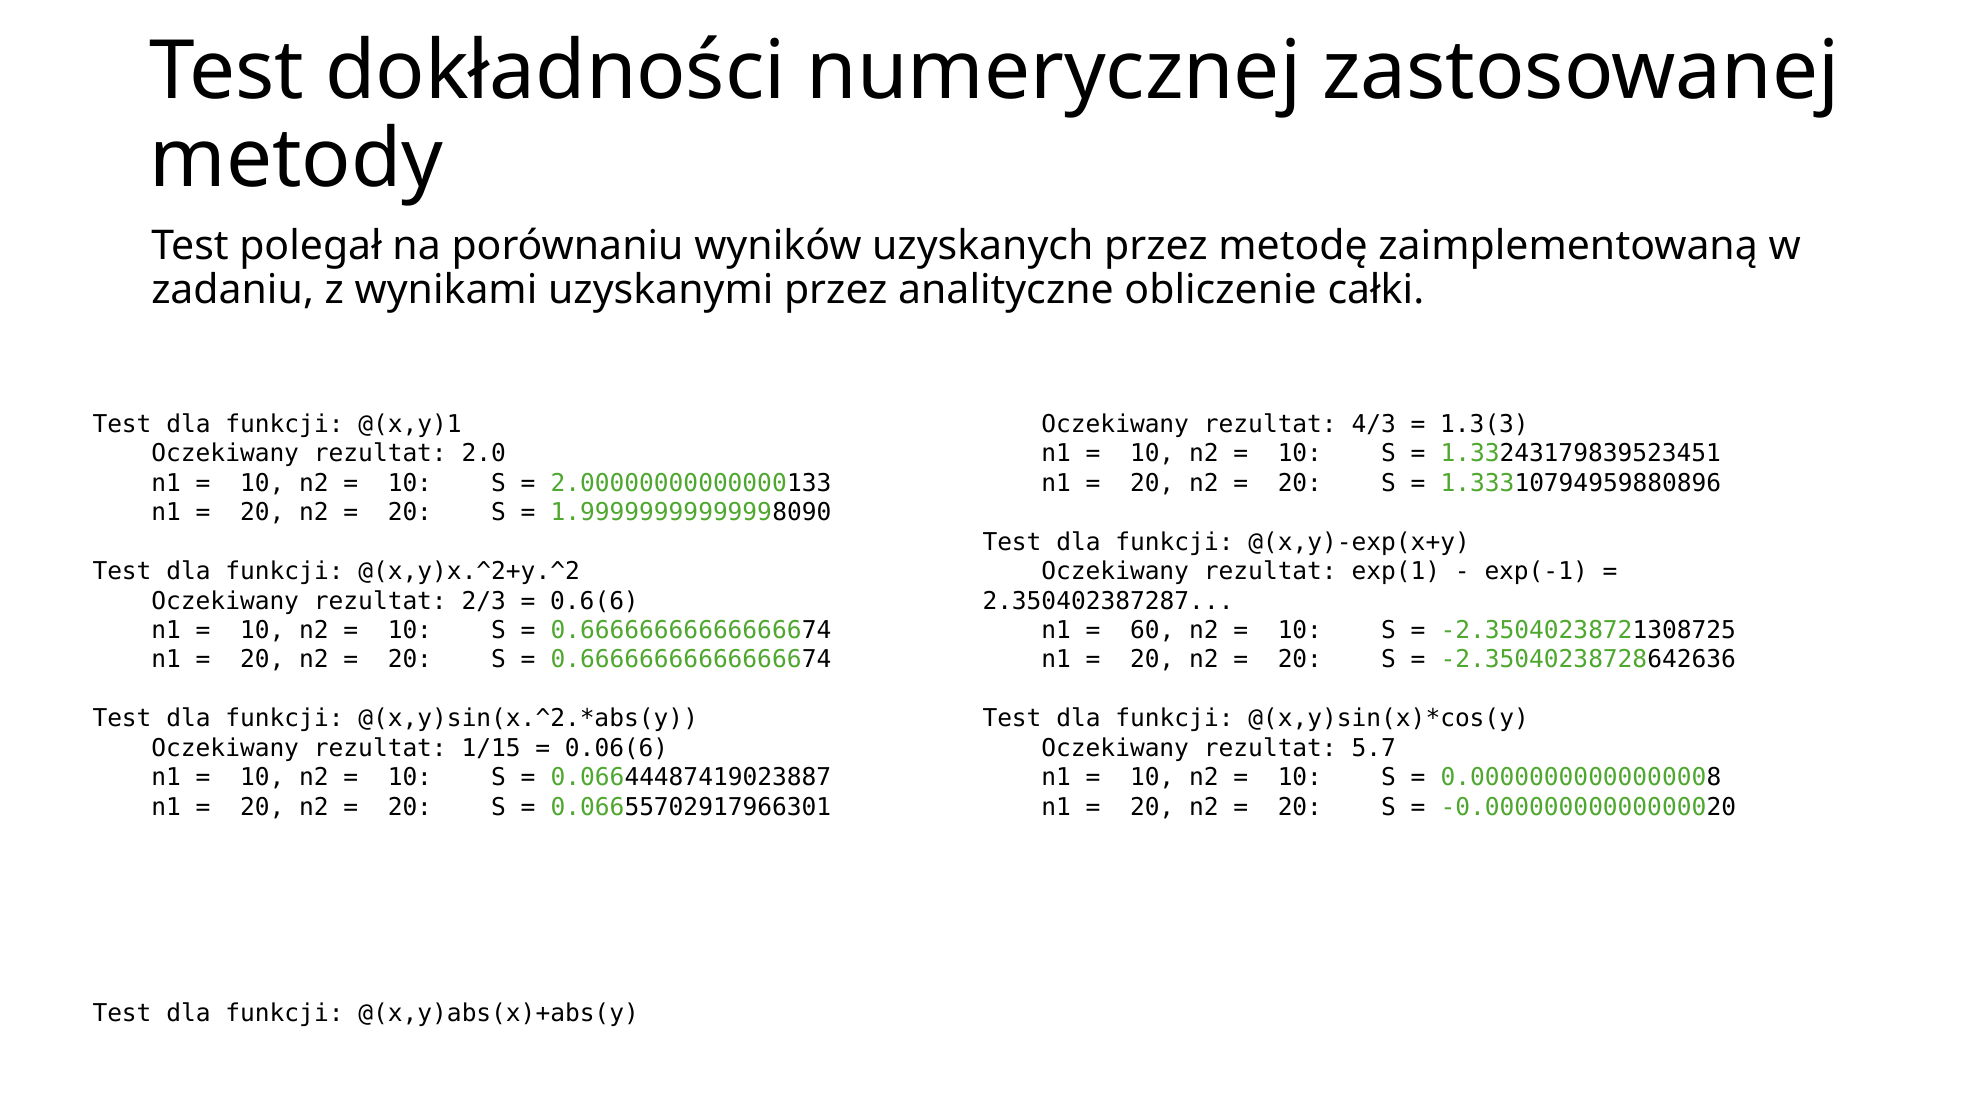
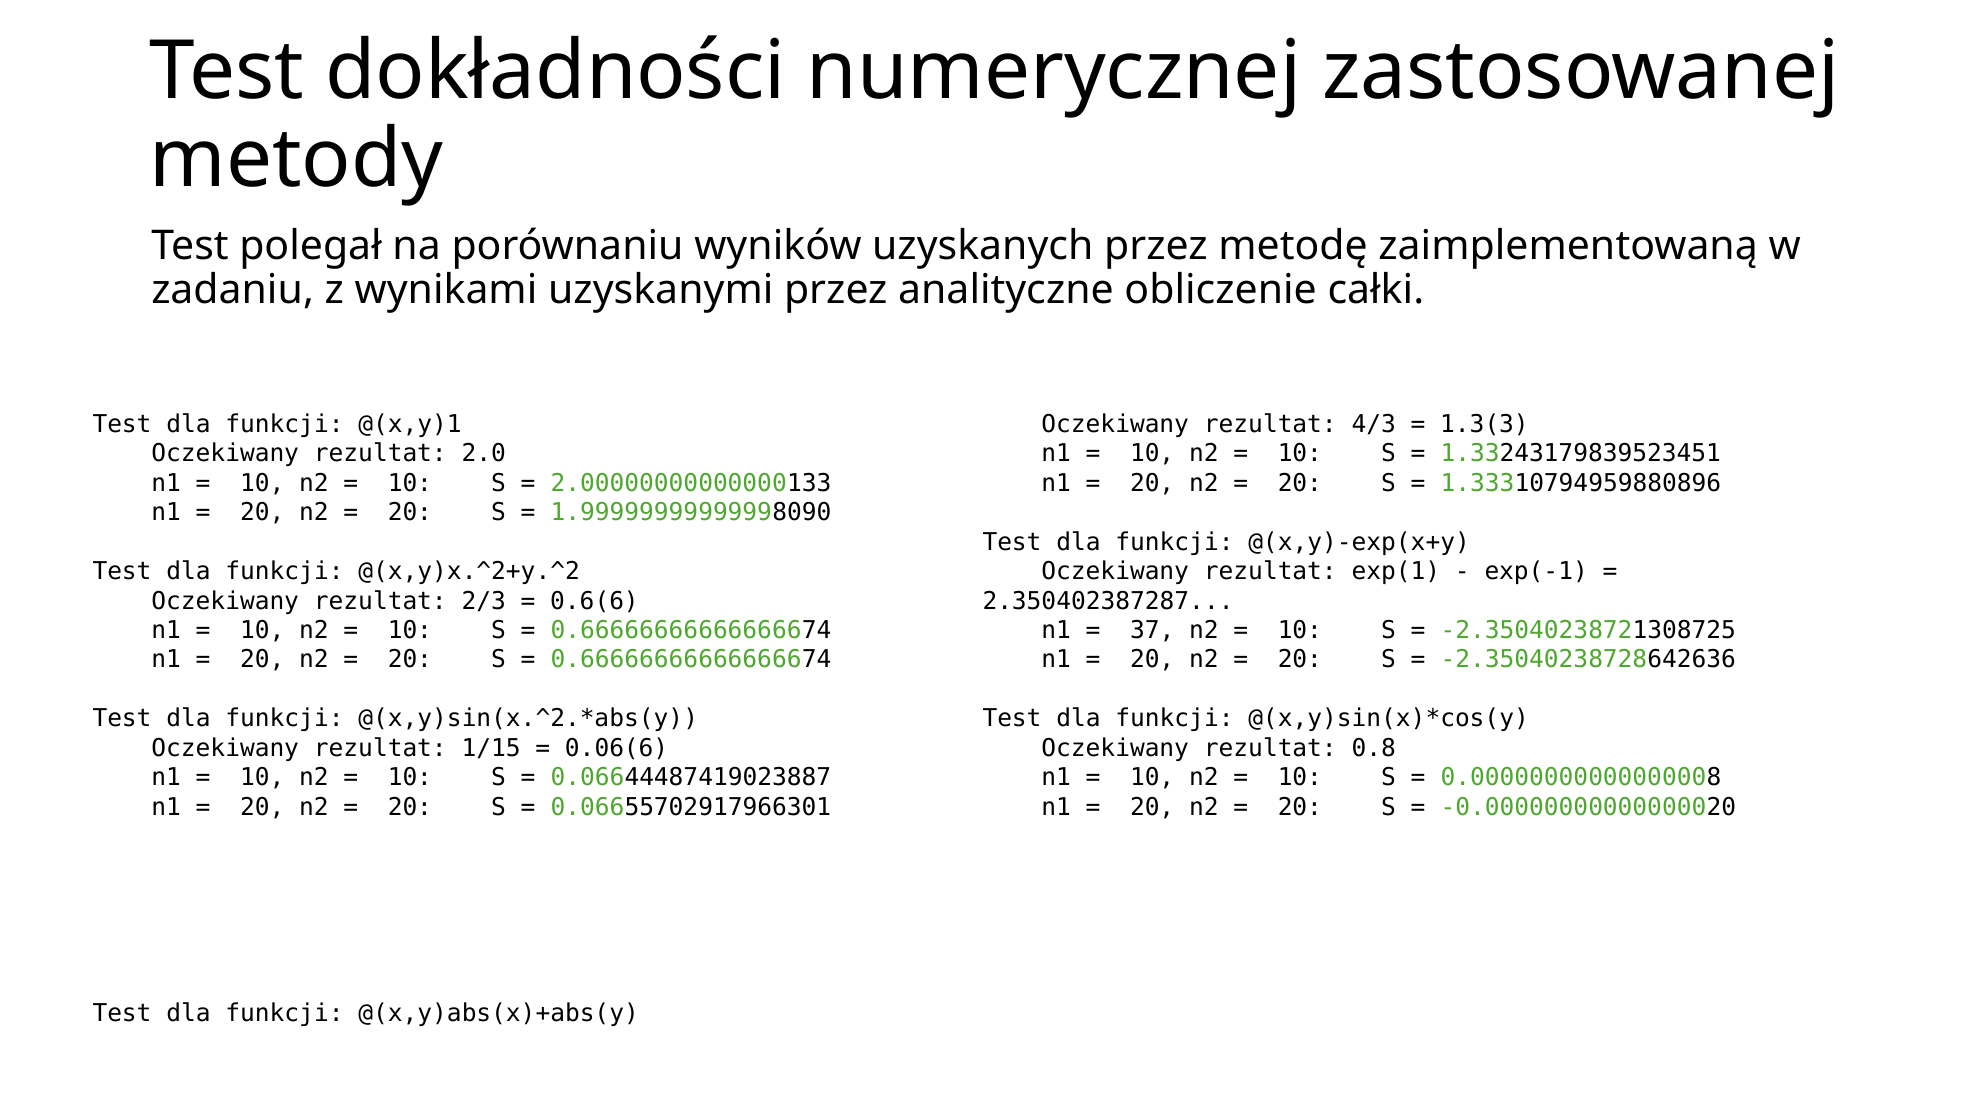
60: 60 -> 37
5.7: 5.7 -> 0.8
